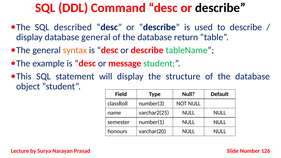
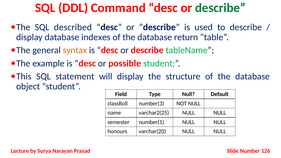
describe at (220, 8) colour: black -> green
database general: general -> indexes
message: message -> possible
